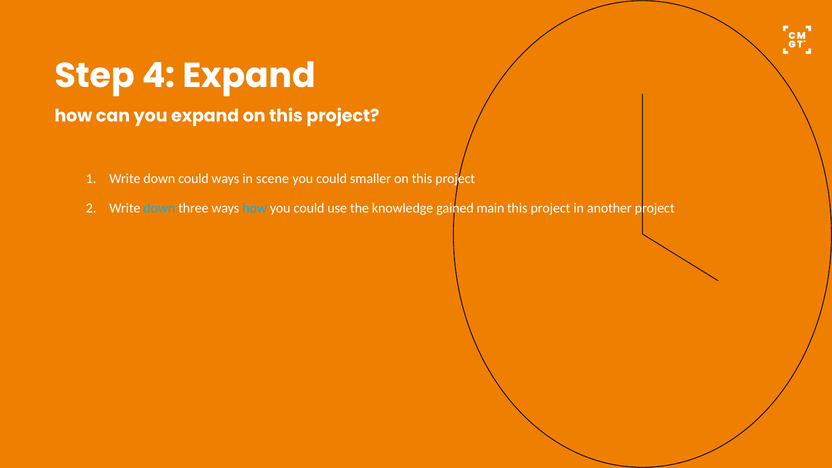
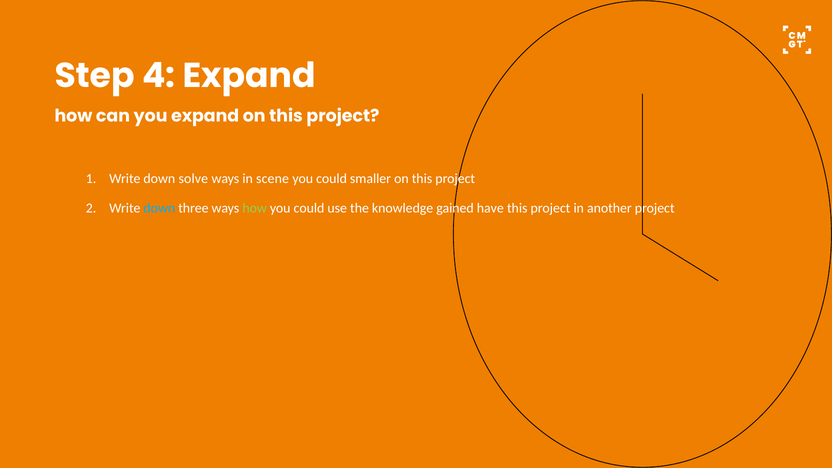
down could: could -> solve
how at (255, 208) colour: light blue -> light green
main: main -> have
